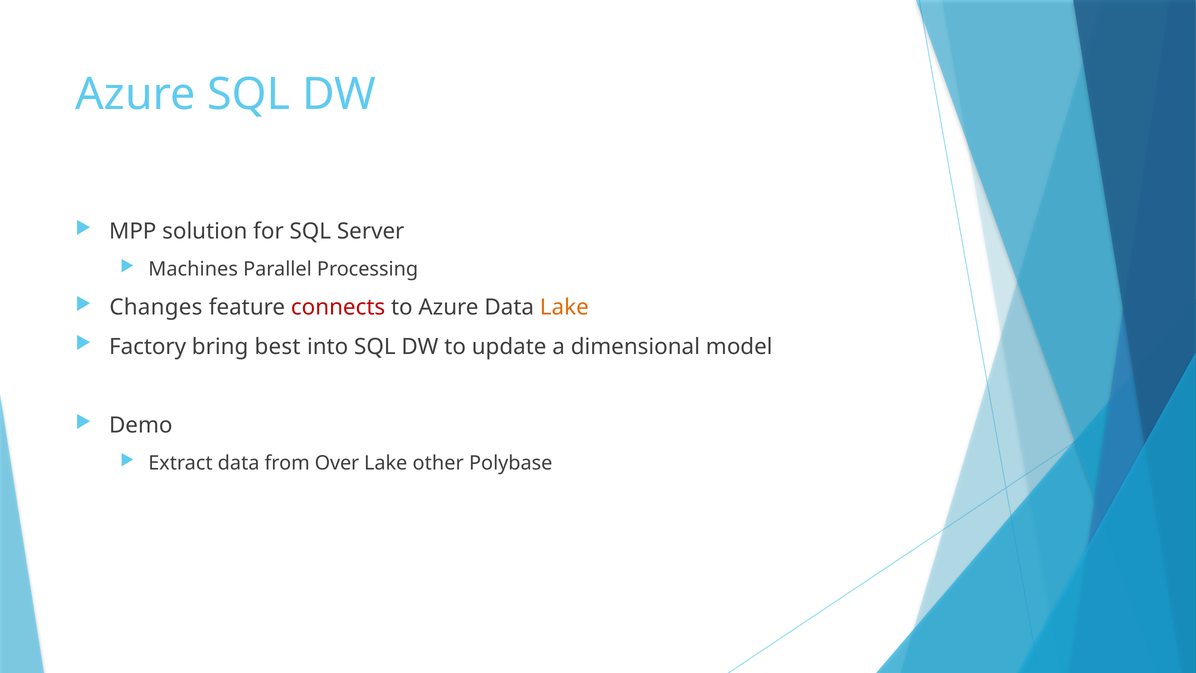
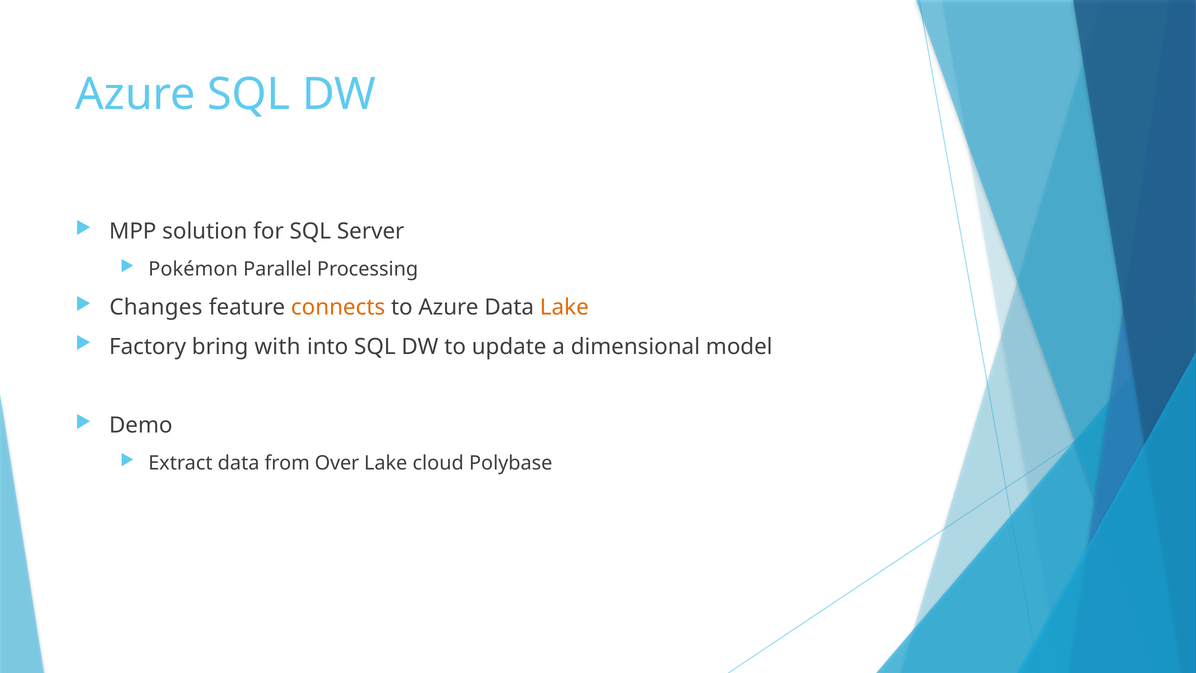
Machines: Machines -> Pokémon
connects colour: red -> orange
best: best -> with
other: other -> cloud
